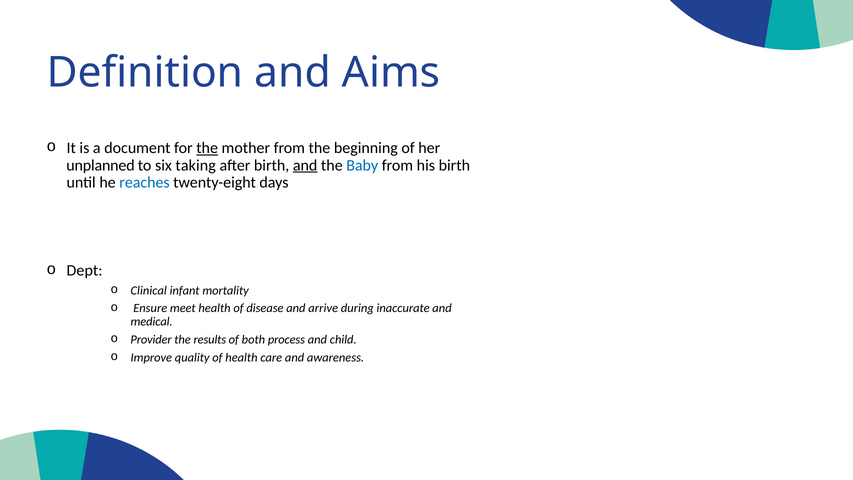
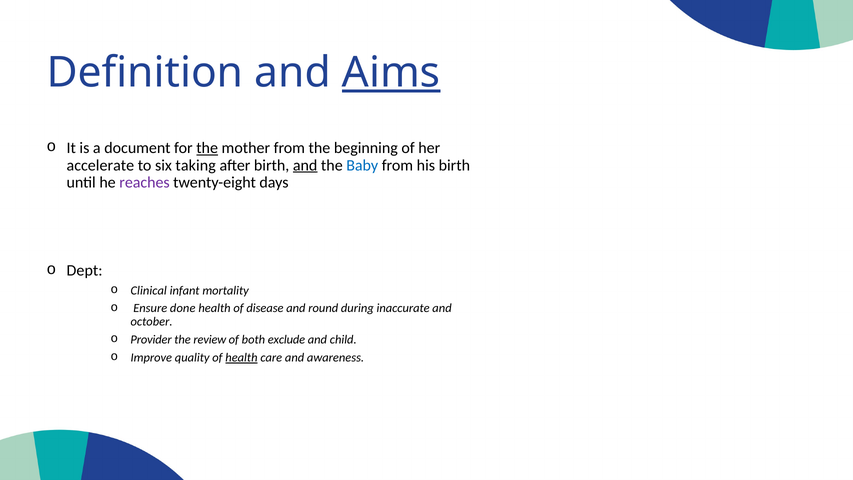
Aims underline: none -> present
unplanned: unplanned -> accelerate
reaches colour: blue -> purple
meet: meet -> done
arrive: arrive -> round
medical: medical -> october
results: results -> review
process: process -> exclude
health at (241, 357) underline: none -> present
